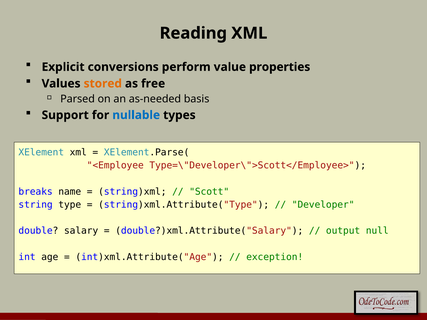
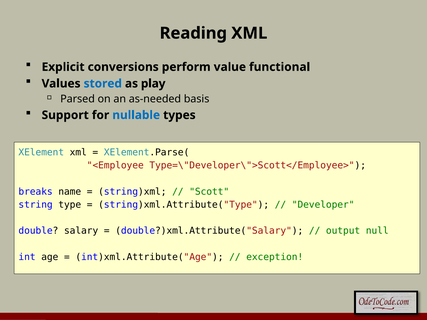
properties: properties -> functional
stored colour: orange -> blue
free: free -> play
